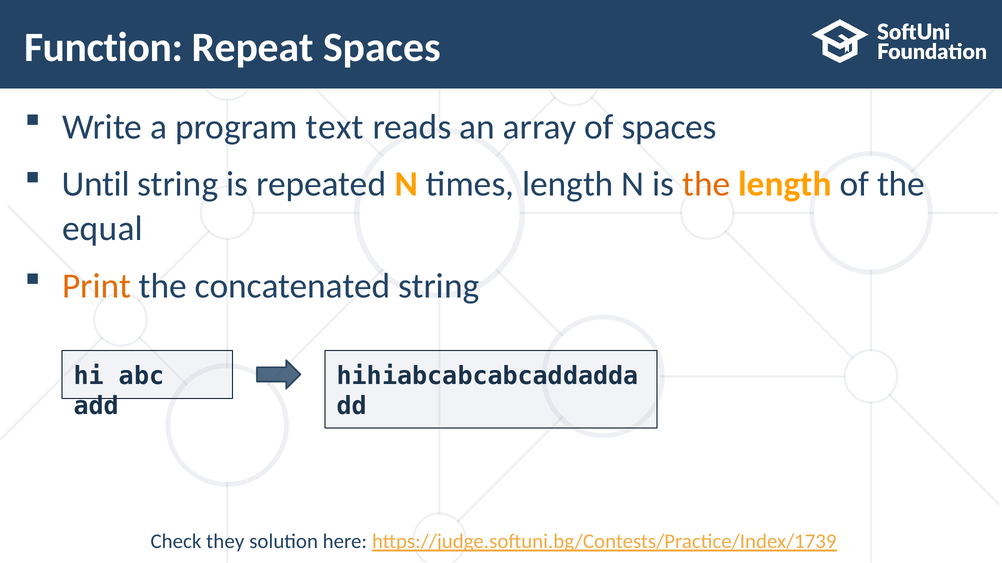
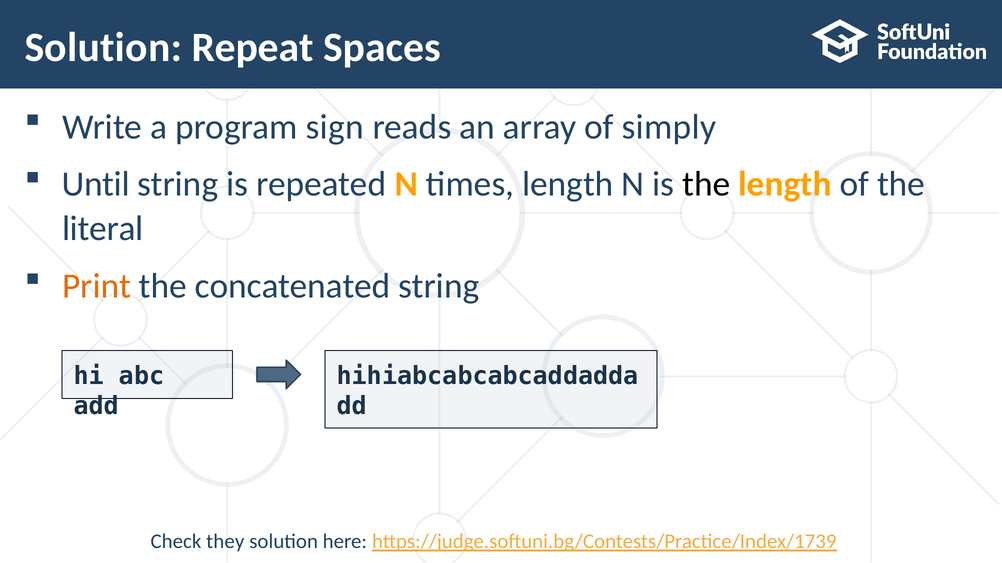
Function at (104, 47): Function -> Solution
text: text -> sign
of spaces: spaces -> simply
the at (706, 184) colour: orange -> black
equal: equal -> literal
